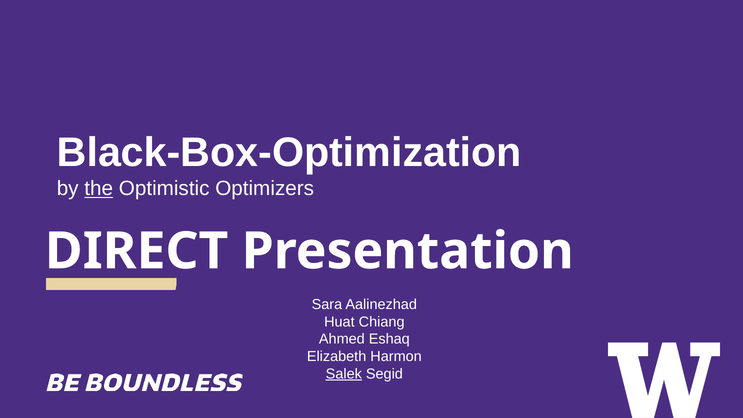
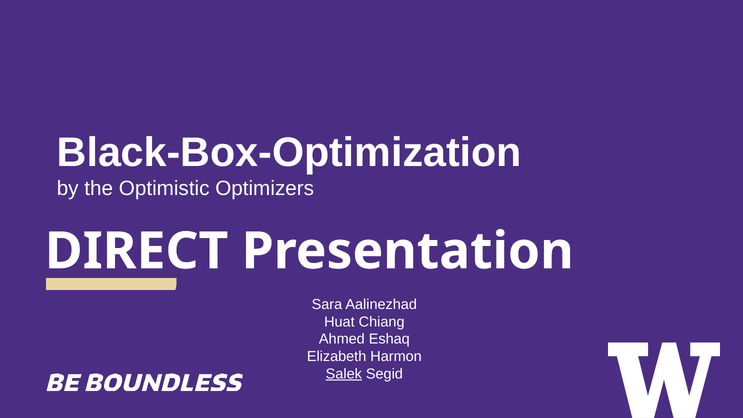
the underline: present -> none
